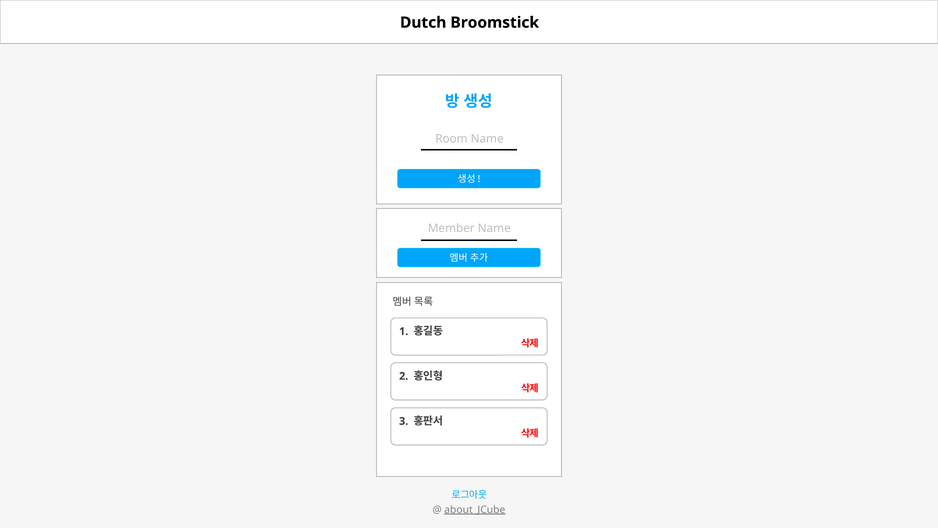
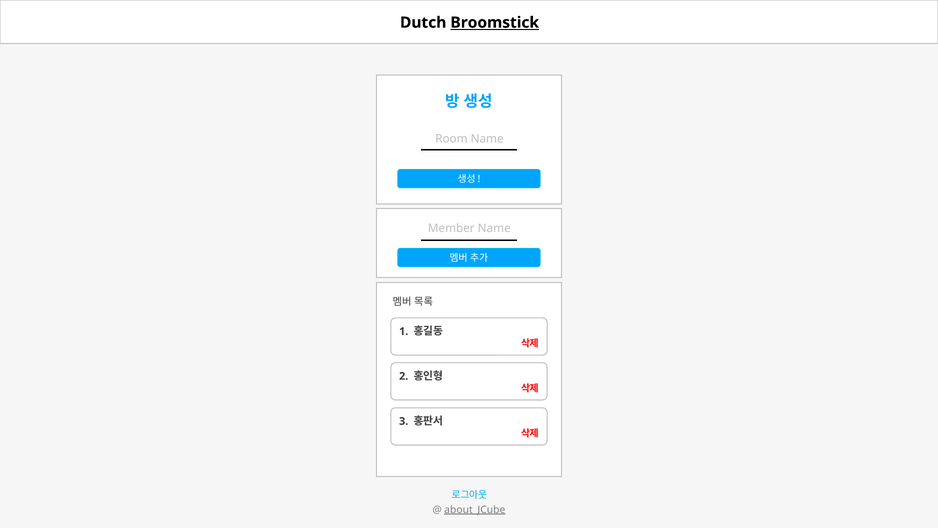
Broomstick underline: none -> present
